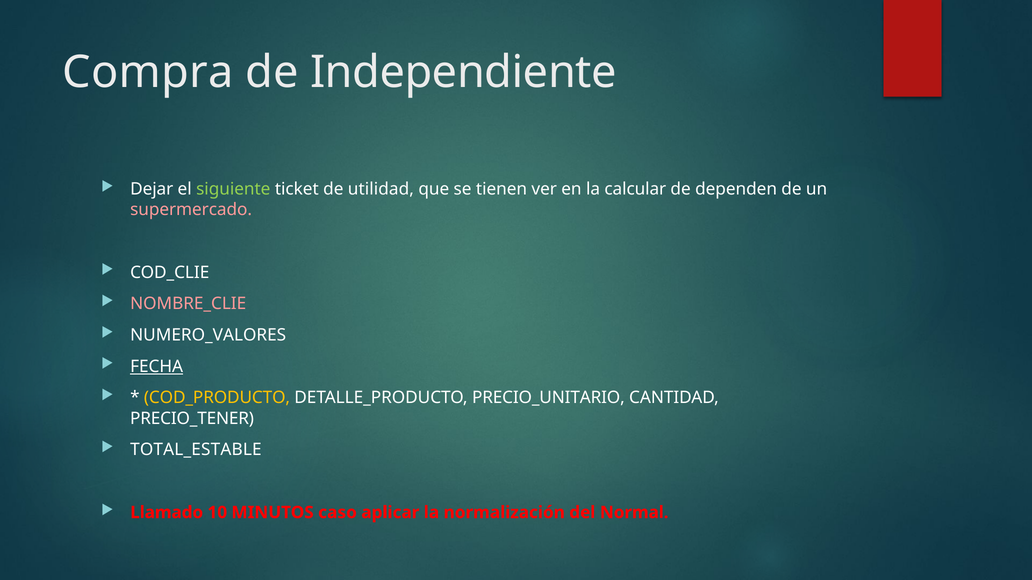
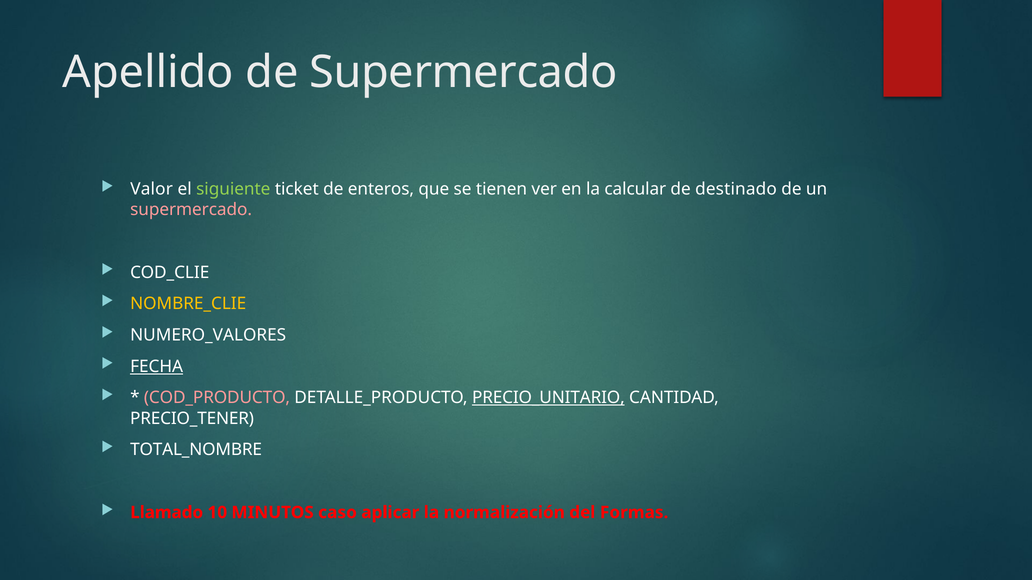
Compra: Compra -> Apellido
de Independiente: Independiente -> Supermercado
Dejar: Dejar -> Valor
utilidad: utilidad -> enteros
dependen: dependen -> destinado
NOMBRE_CLIE colour: pink -> yellow
COD_PRODUCTO colour: yellow -> pink
PRECIO_UNITARIO underline: none -> present
TOTAL_ESTABLE: TOTAL_ESTABLE -> TOTAL_NOMBRE
Normal: Normal -> Formas
